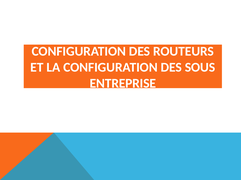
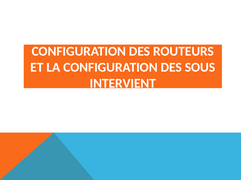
ENTREPRISE: ENTREPRISE -> INTERVIENT
